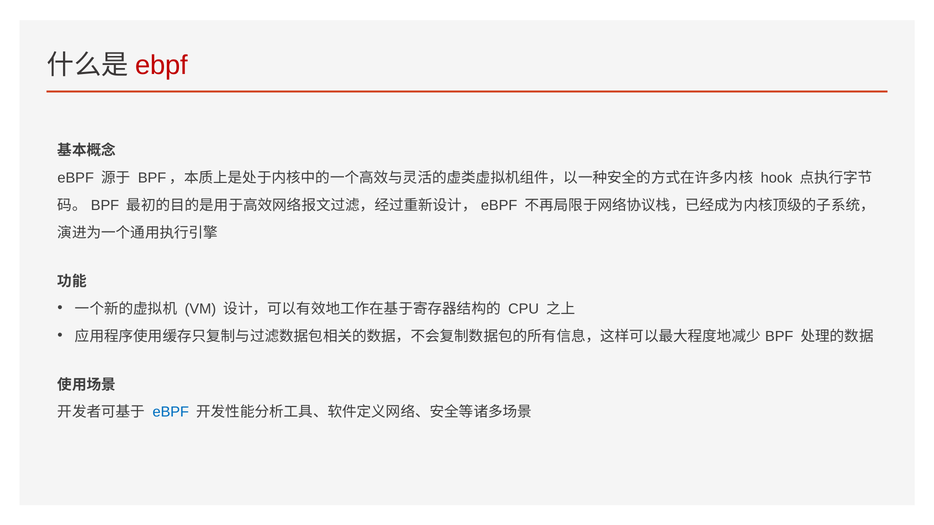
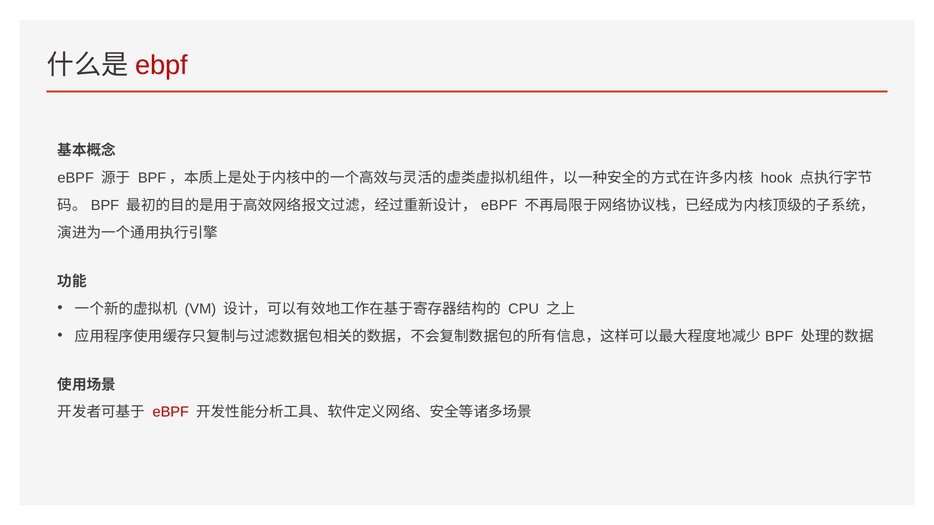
eBPF at (171, 412) colour: blue -> red
